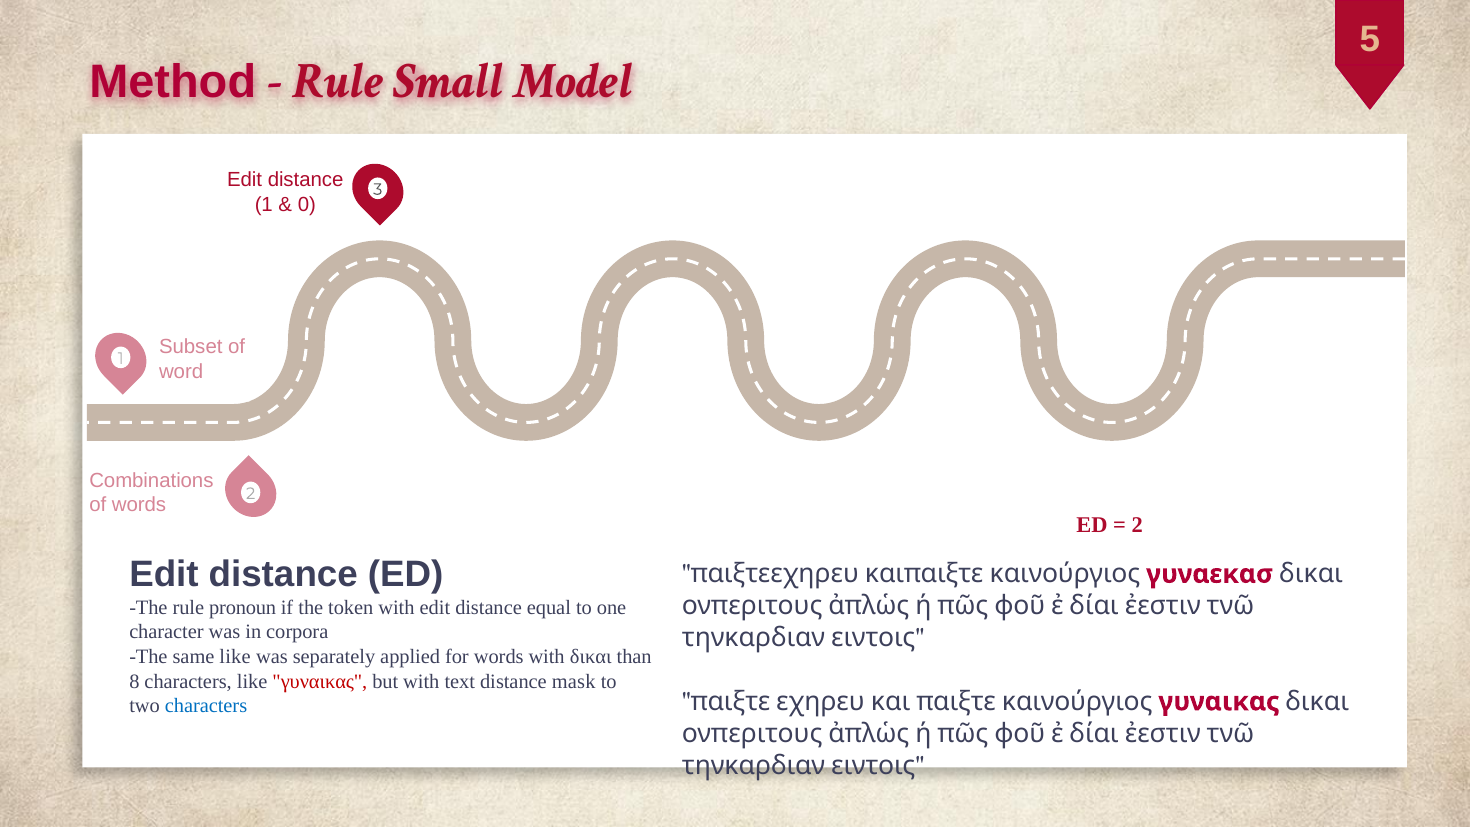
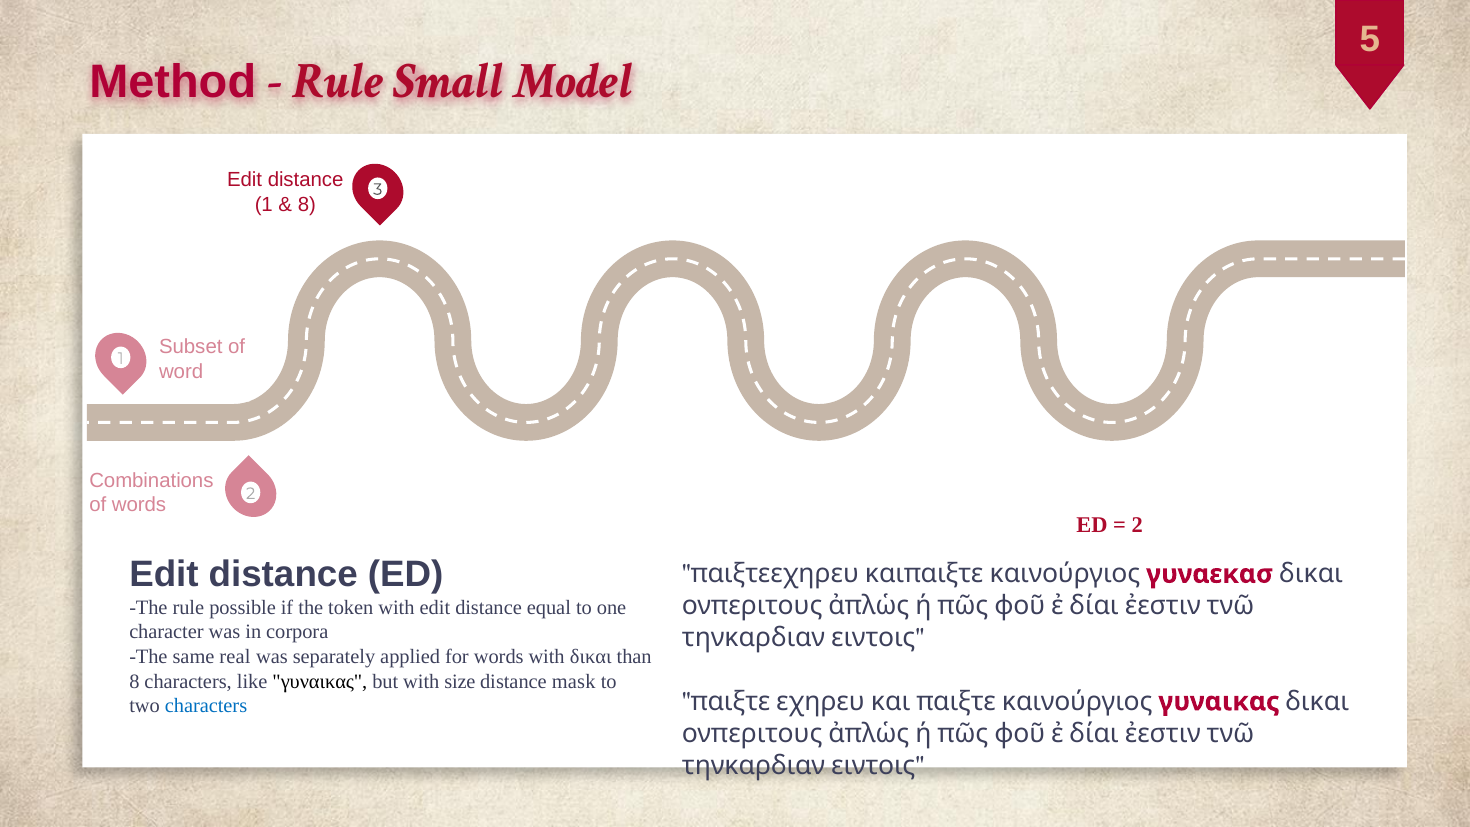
0 at (307, 204): 0 -> 8
pronoun: pronoun -> possible
same like: like -> real
γυναικας colour: red -> black
text: text -> size
